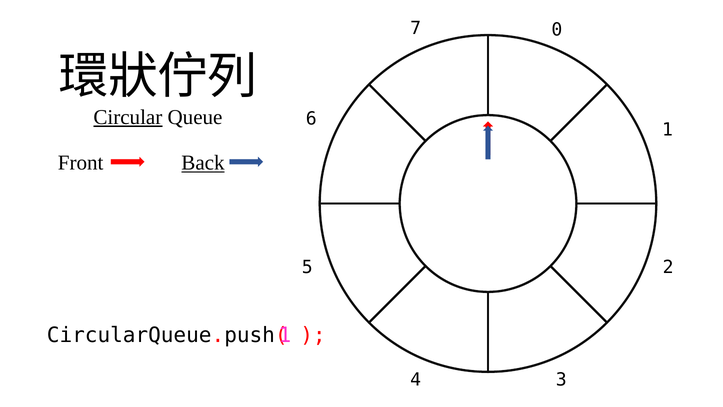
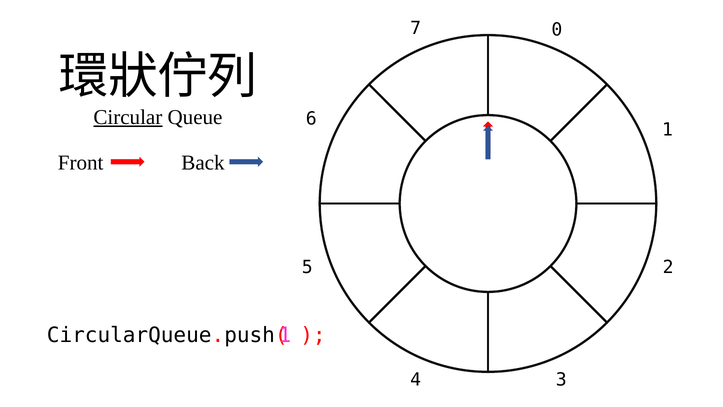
Back underline: present -> none
